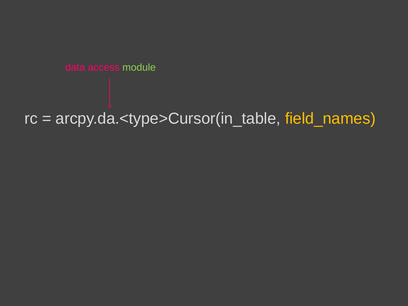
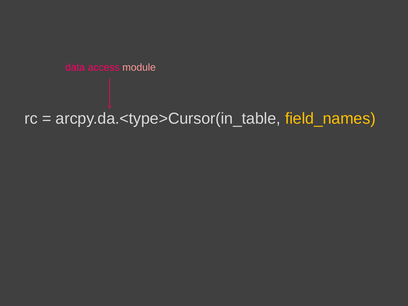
module colour: light green -> pink
